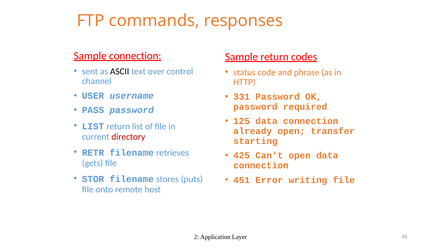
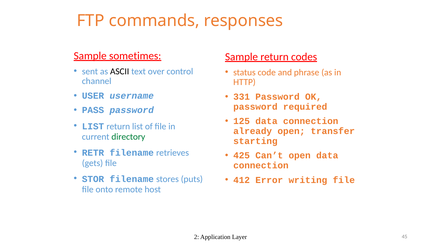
Sample connection: connection -> sometimes
directory colour: red -> green
451: 451 -> 412
